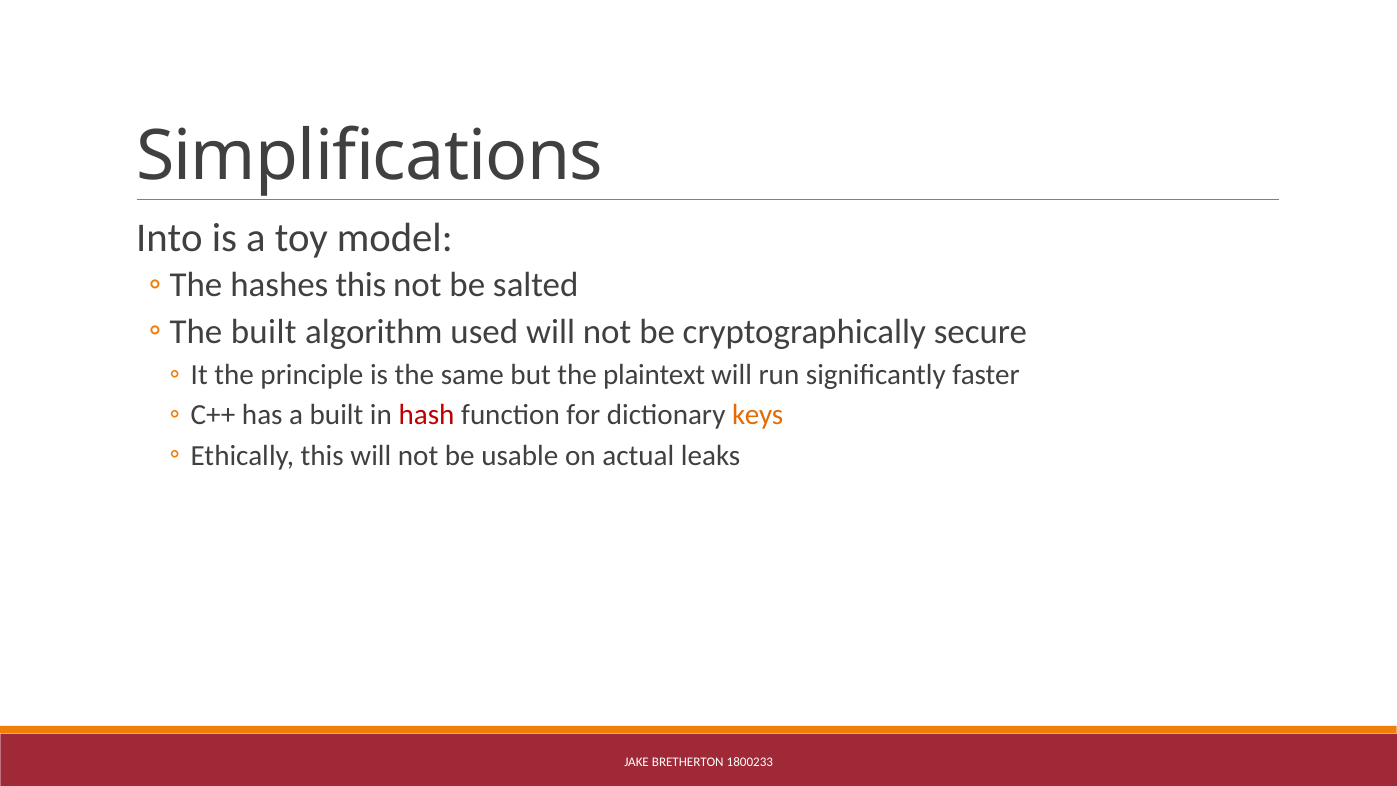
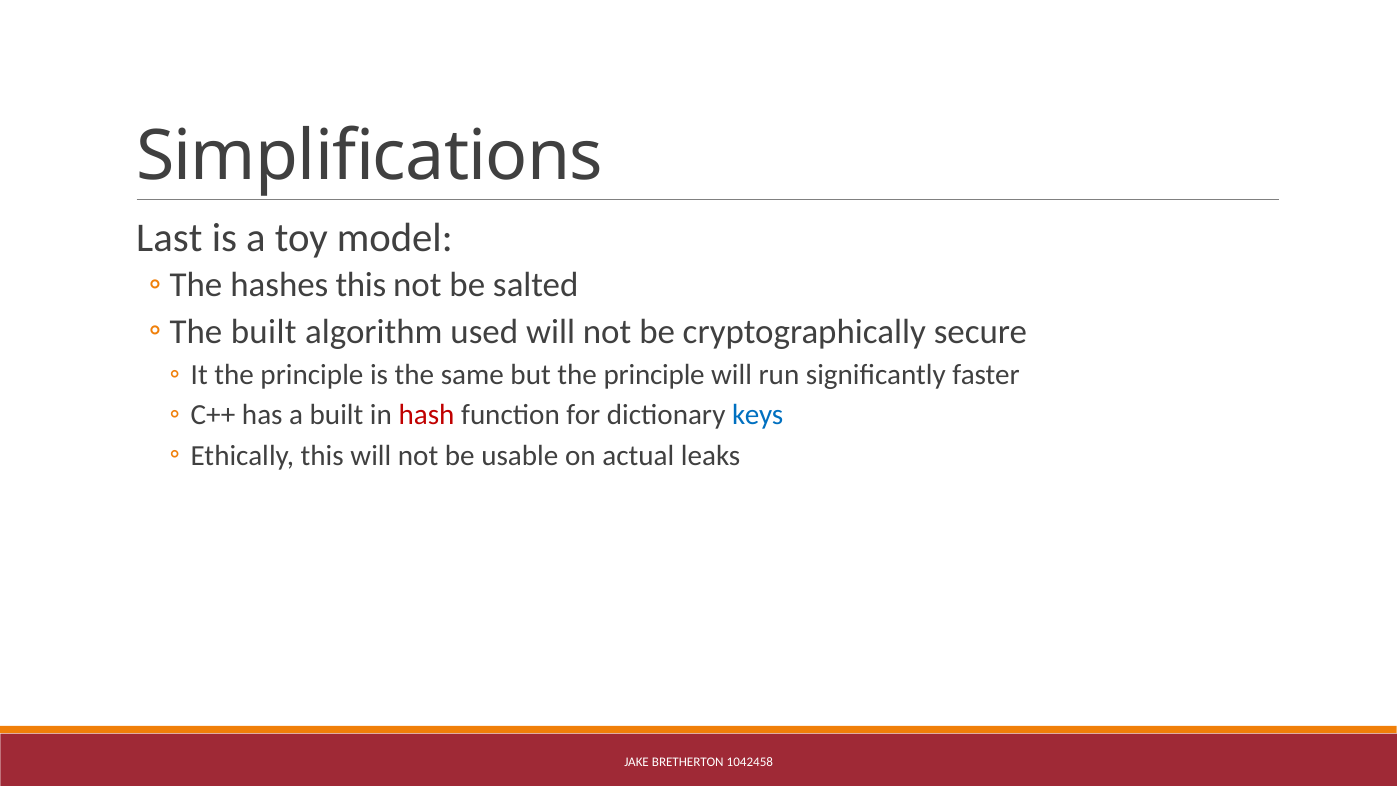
Into: Into -> Last
but the plaintext: plaintext -> principle
keys colour: orange -> blue
1800233: 1800233 -> 1042458
